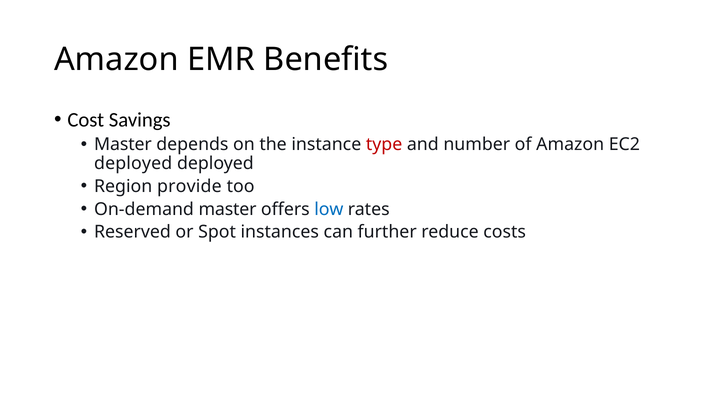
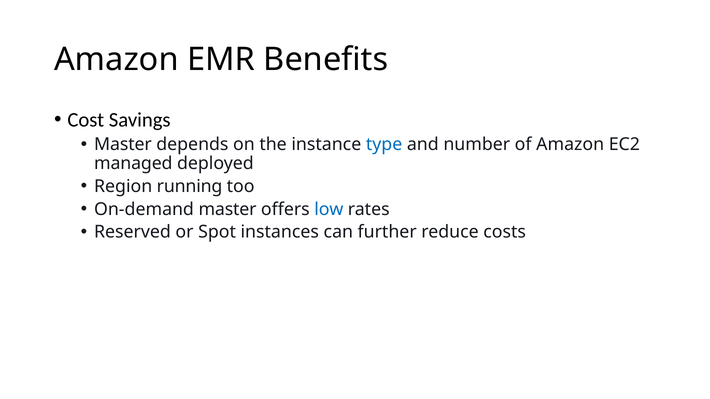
type colour: red -> blue
deployed at (133, 164): deployed -> managed
provide: provide -> running
